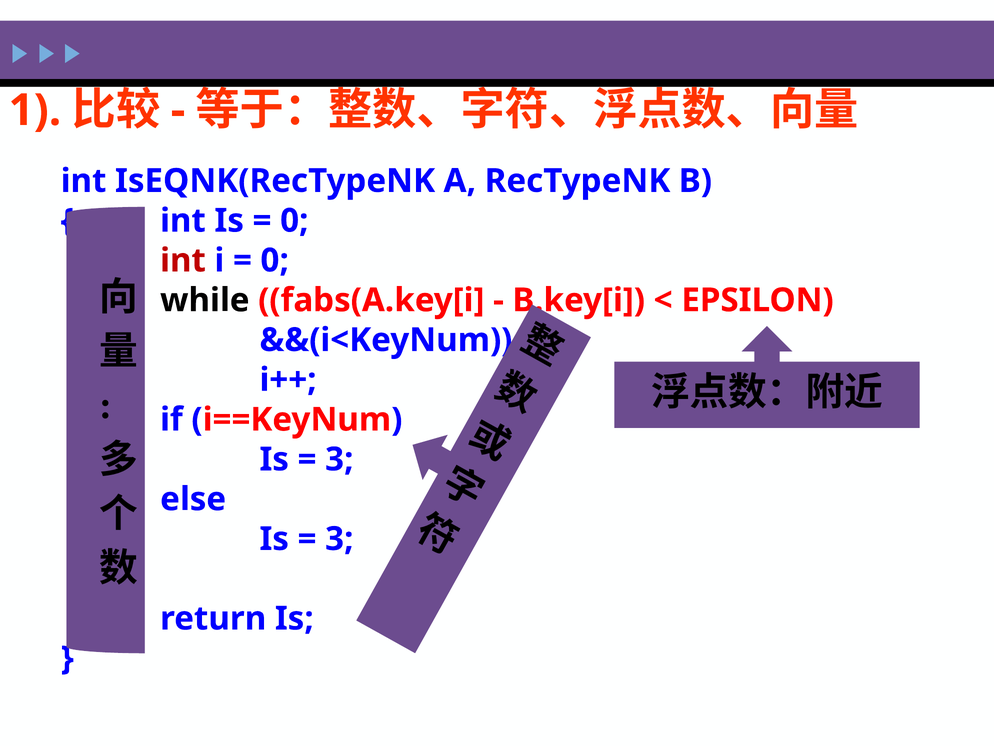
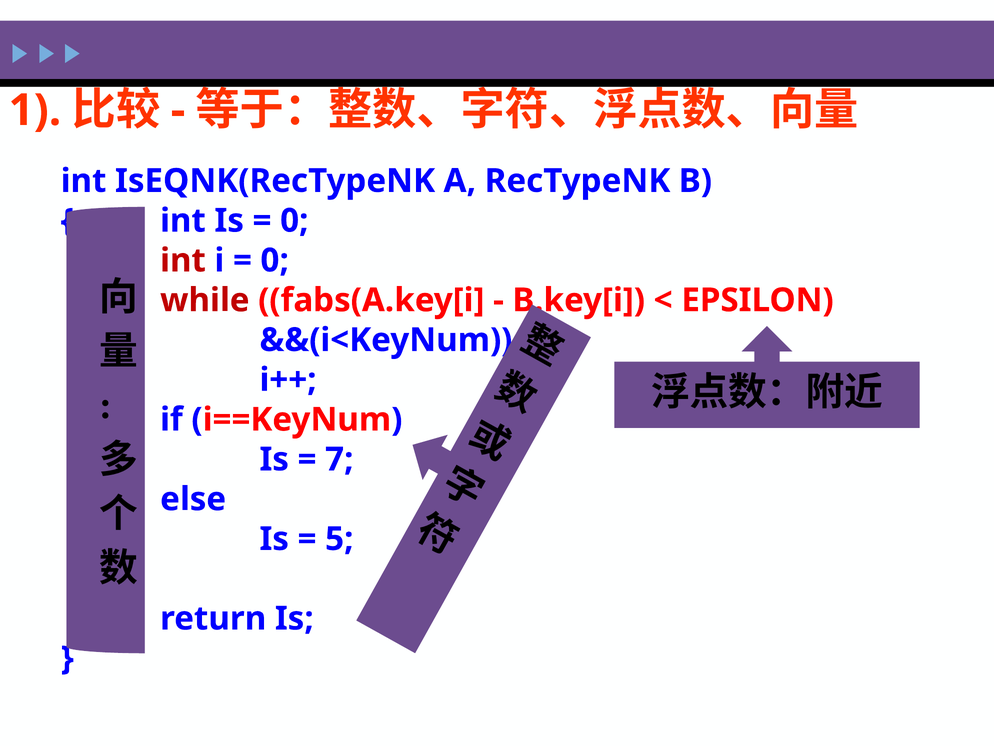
while colour: black -> red
3 at (339, 459): 3 -> 7
3 at (339, 539): 3 -> 5
